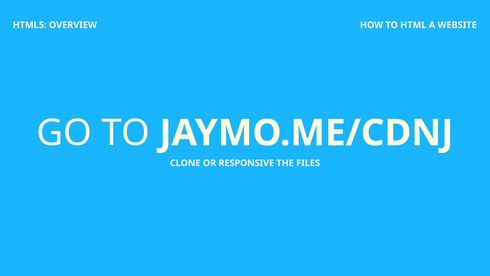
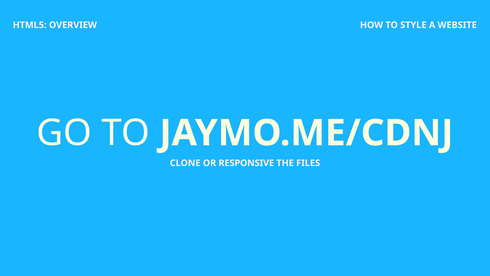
HTML: HTML -> STYLE
